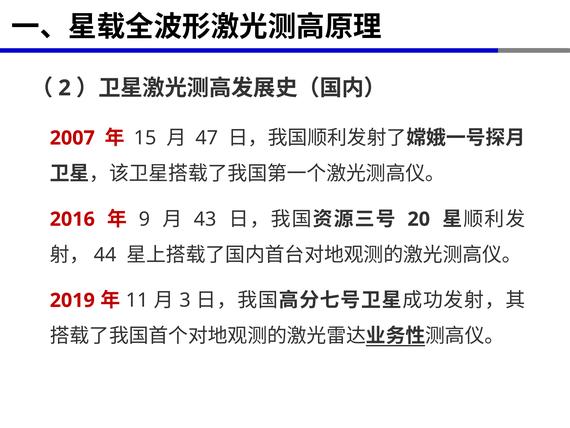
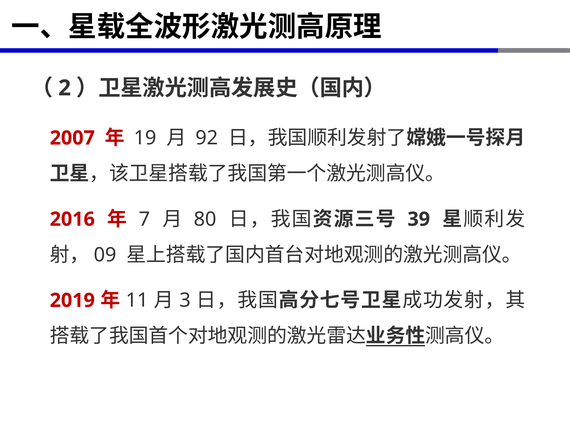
15: 15 -> 19
47: 47 -> 92
9: 9 -> 7
43: 43 -> 80
20: 20 -> 39
44: 44 -> 09
